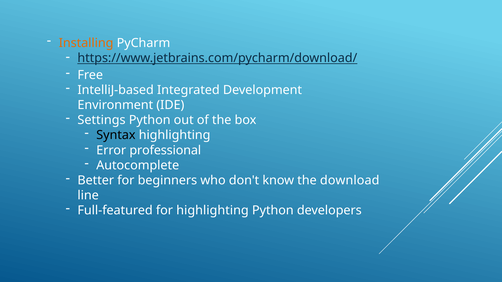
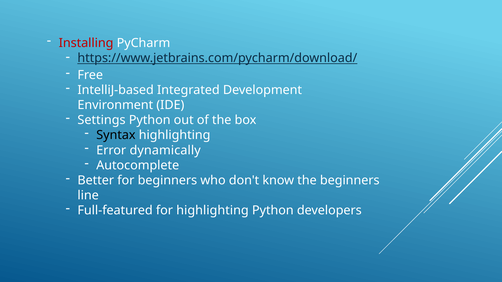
Installing colour: orange -> red
professional: professional -> dynamically
the download: download -> beginners
